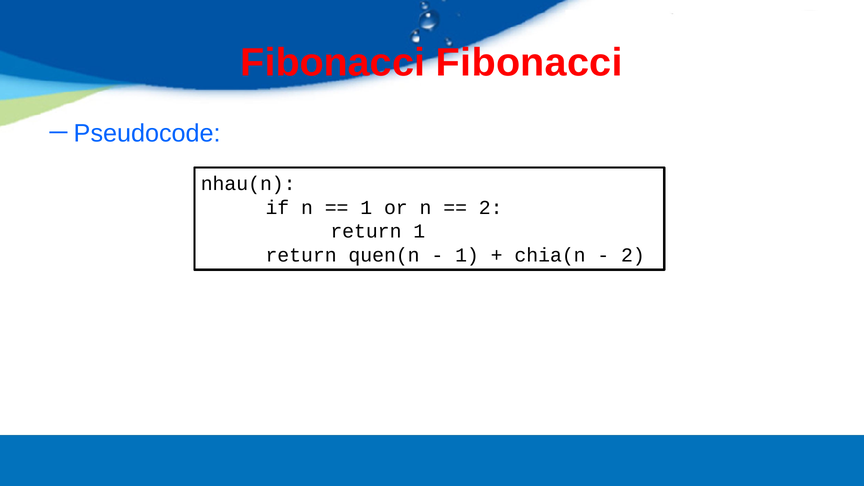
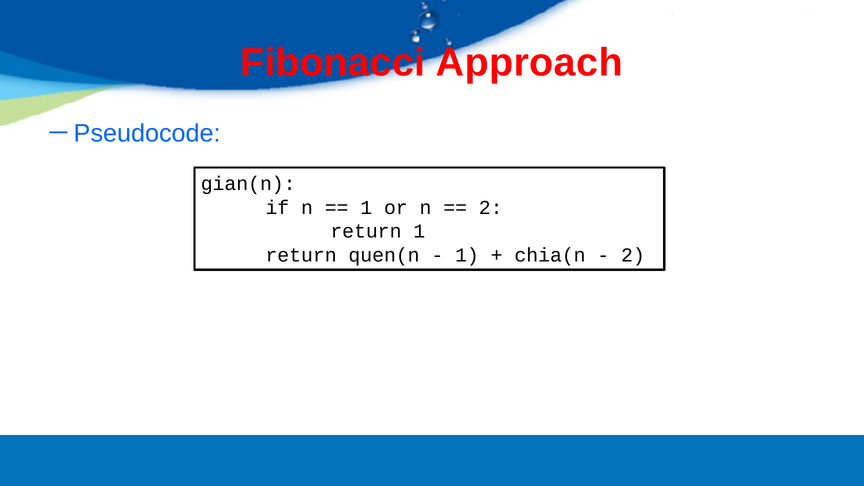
Fibonacci Fibonacci: Fibonacci -> Approach
nhau(n: nhau(n -> gian(n
